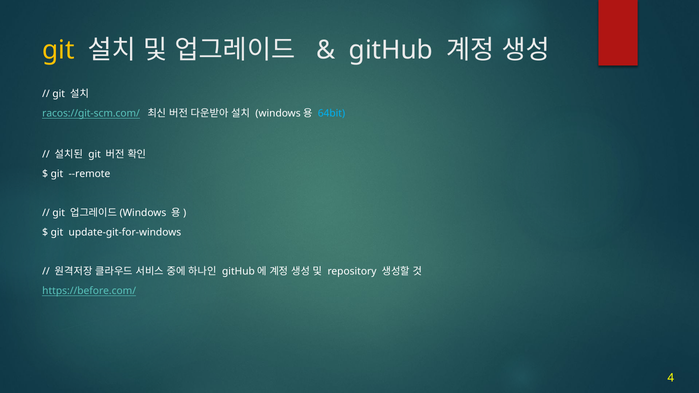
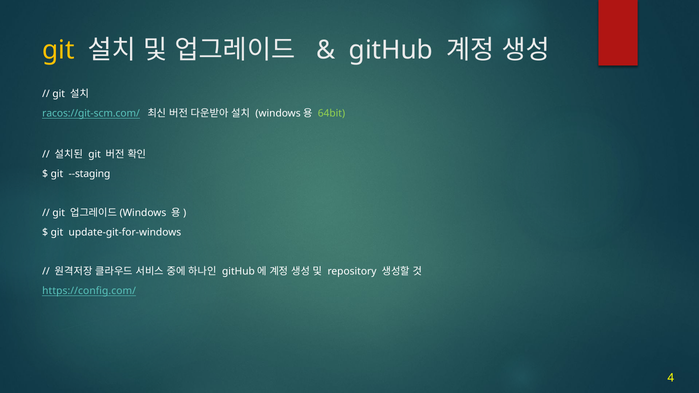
64bit colour: light blue -> light green
--remote: --remote -> --staging
https://before.com/: https://before.com/ -> https://config.com/
